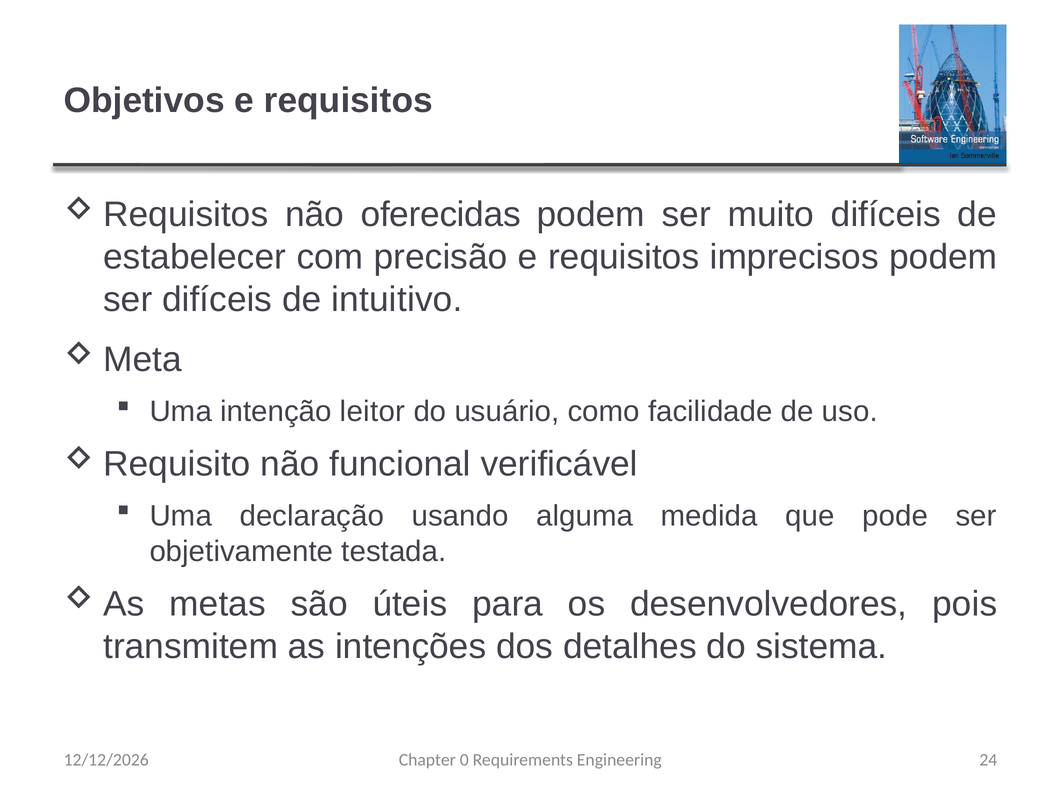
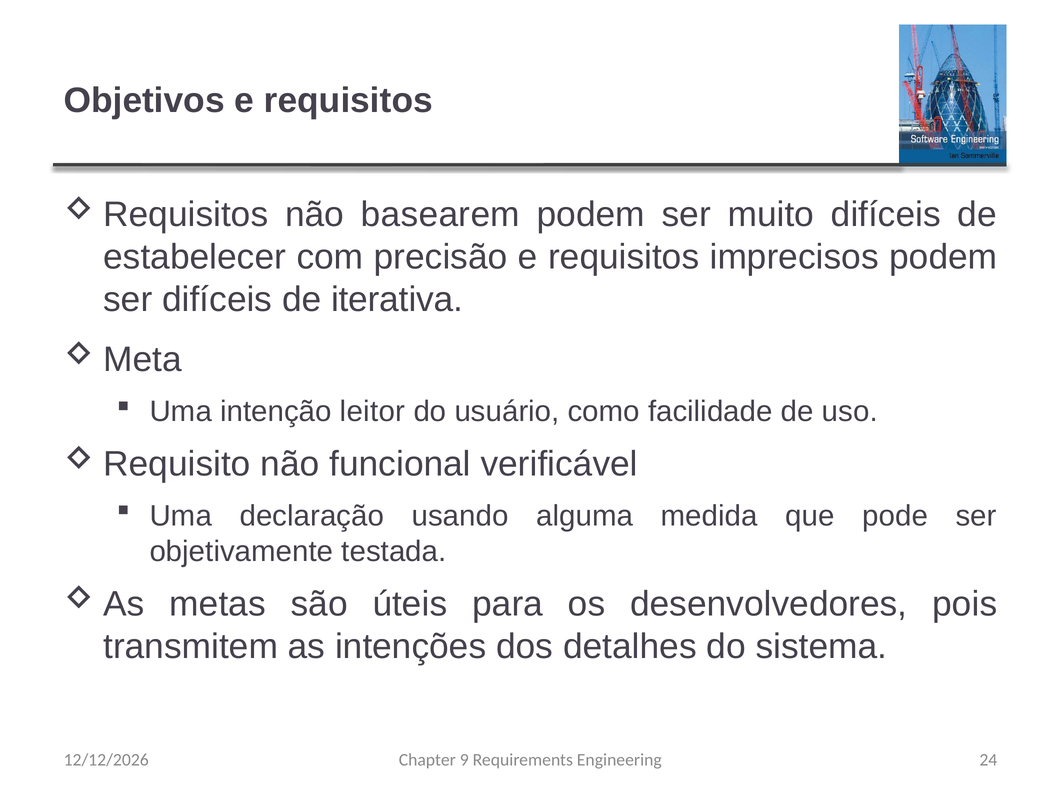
oferecidas: oferecidas -> basearem
intuitivo: intuitivo -> iterativa
0: 0 -> 9
